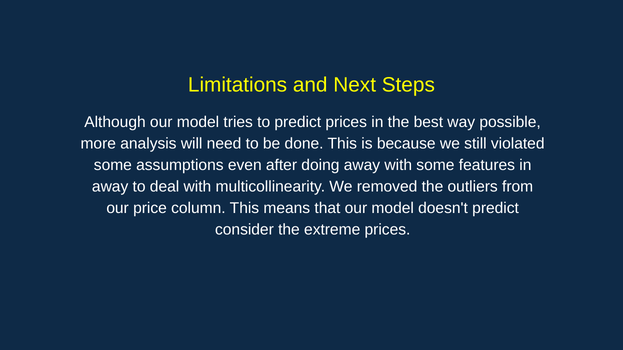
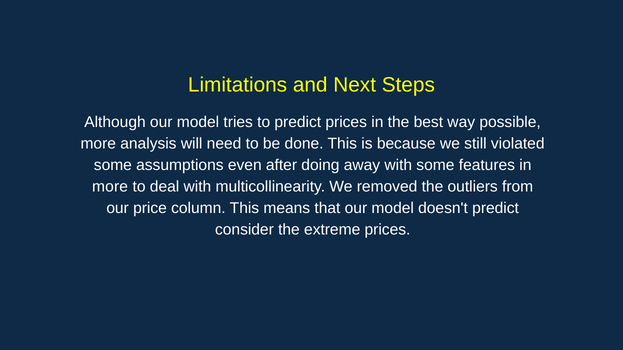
away at (110, 187): away -> more
